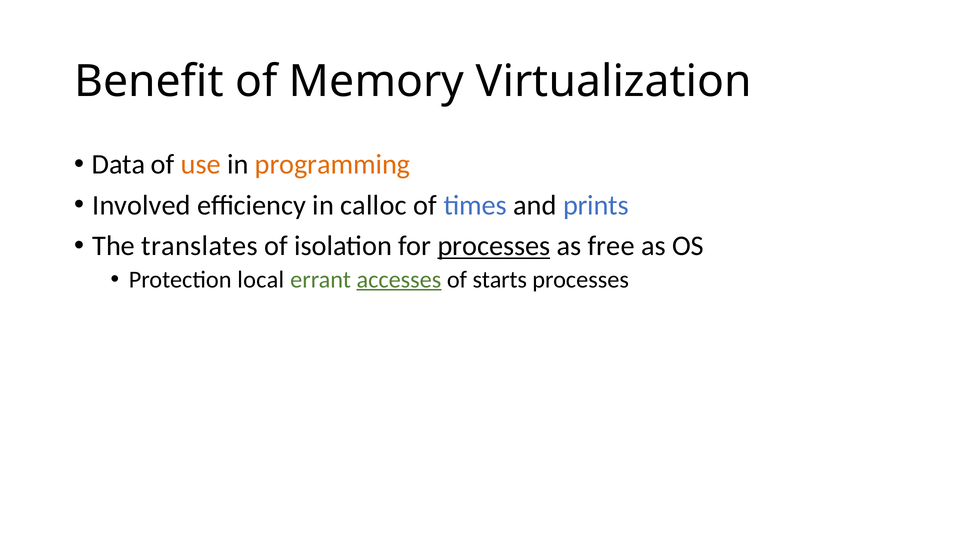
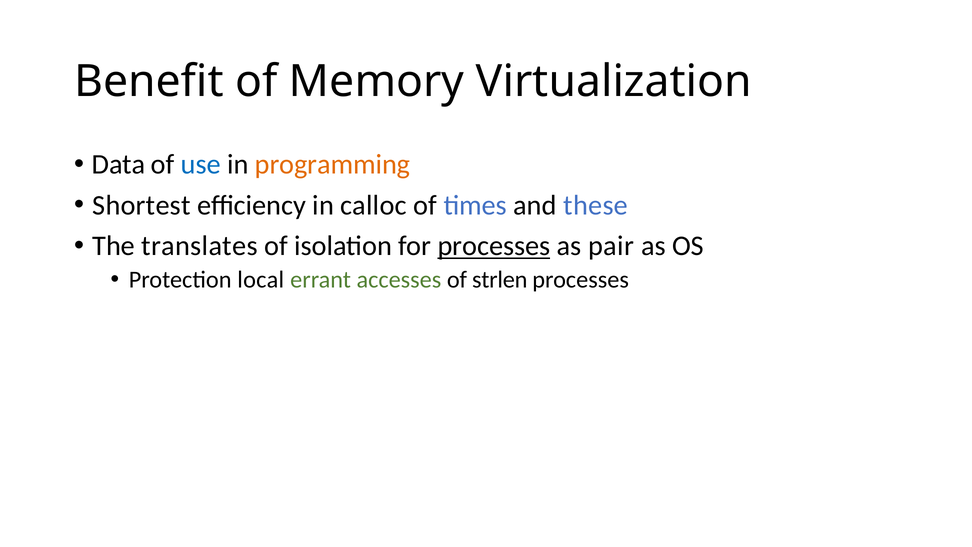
use colour: orange -> blue
Involved: Involved -> Shortest
prints: prints -> these
free: free -> pair
accesses underline: present -> none
starts: starts -> strlen
